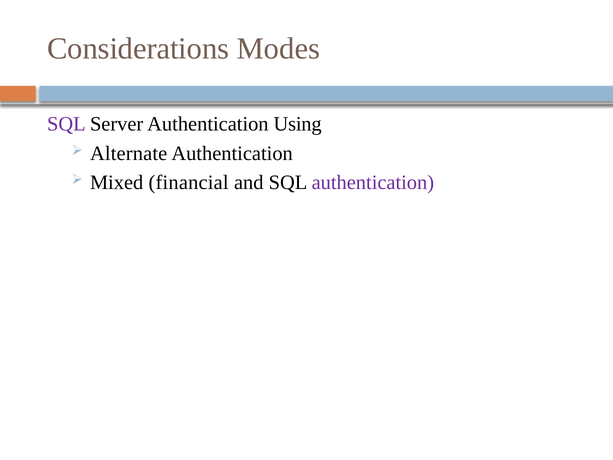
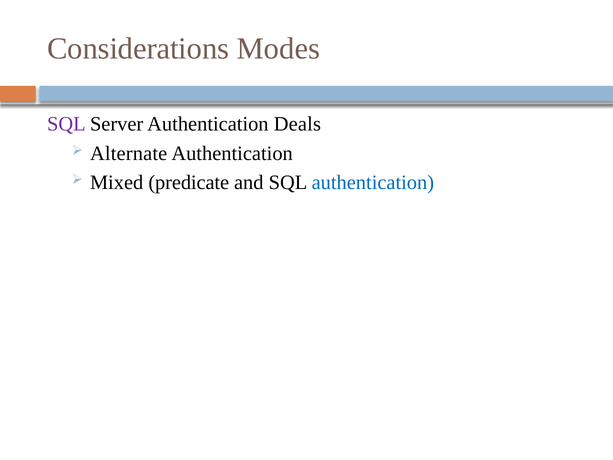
Using: Using -> Deals
financial: financial -> predicate
authentication at (373, 182) colour: purple -> blue
